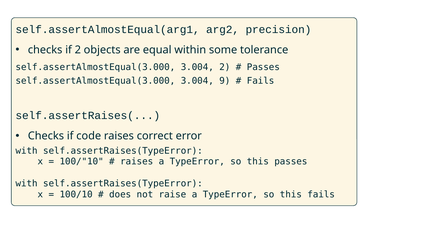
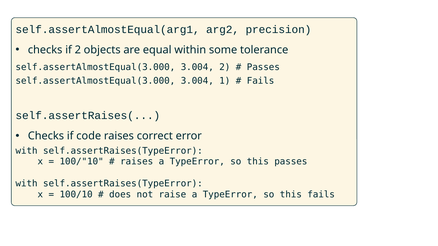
9: 9 -> 1
